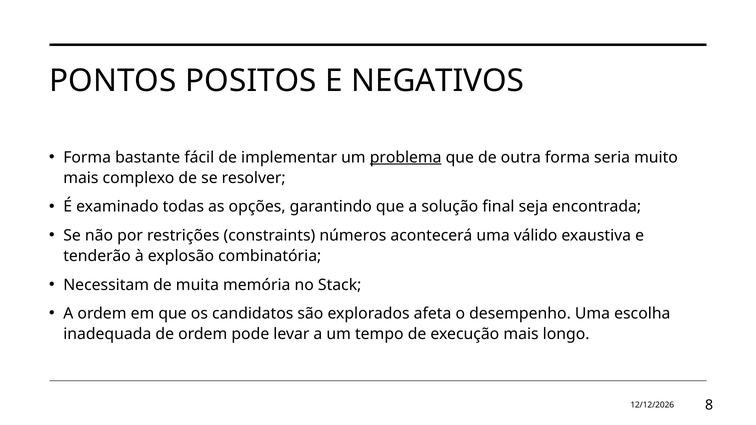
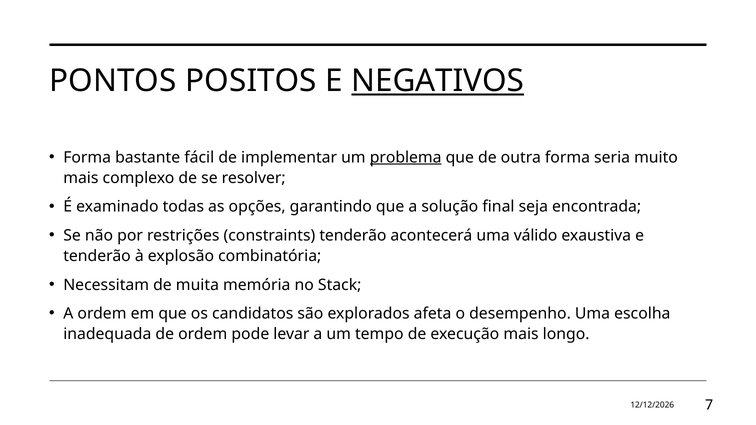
NEGATIVOS underline: none -> present
constraints números: números -> tenderão
8: 8 -> 7
